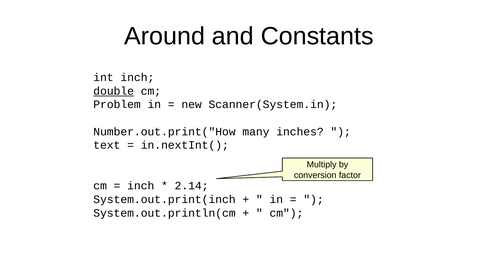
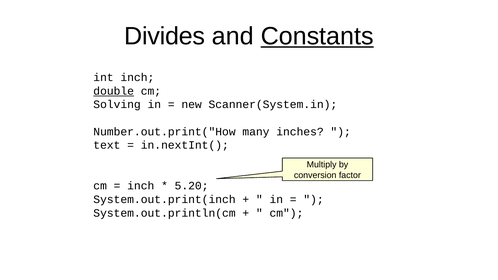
Around: Around -> Divides
Constants underline: none -> present
Problem: Problem -> Solving
2.14: 2.14 -> 5.20
